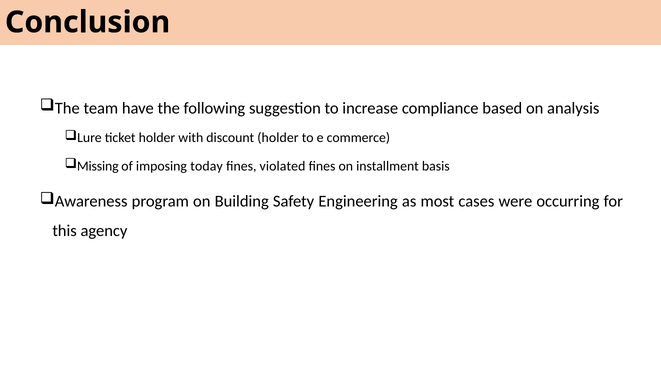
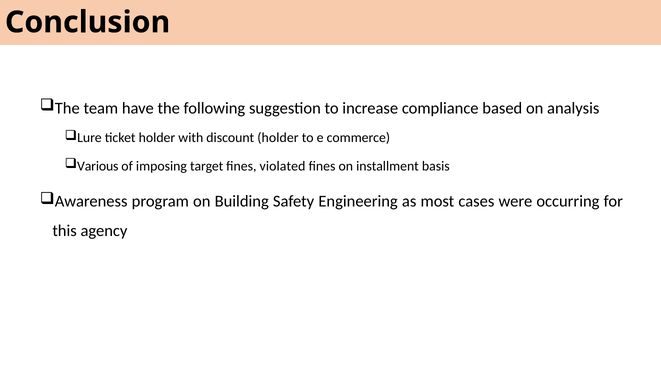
Missing: Missing -> Various
today: today -> target
